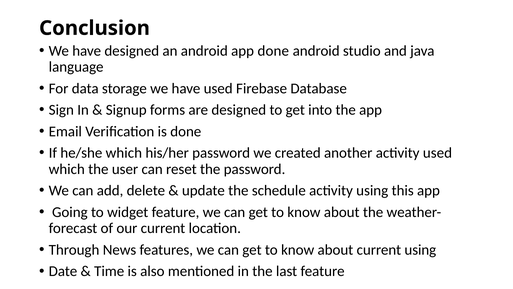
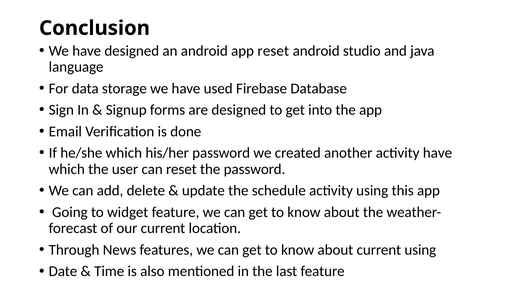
app done: done -> reset
activity used: used -> have
